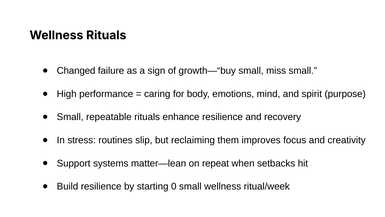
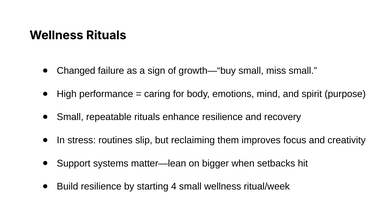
repeat: repeat -> bigger
0: 0 -> 4
